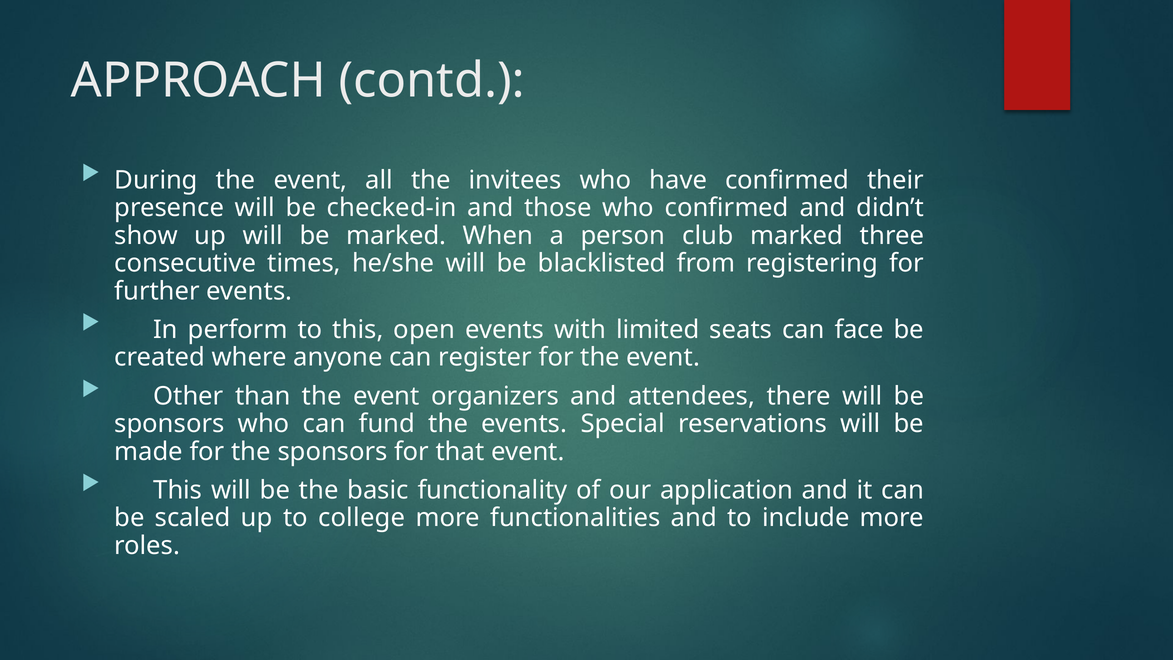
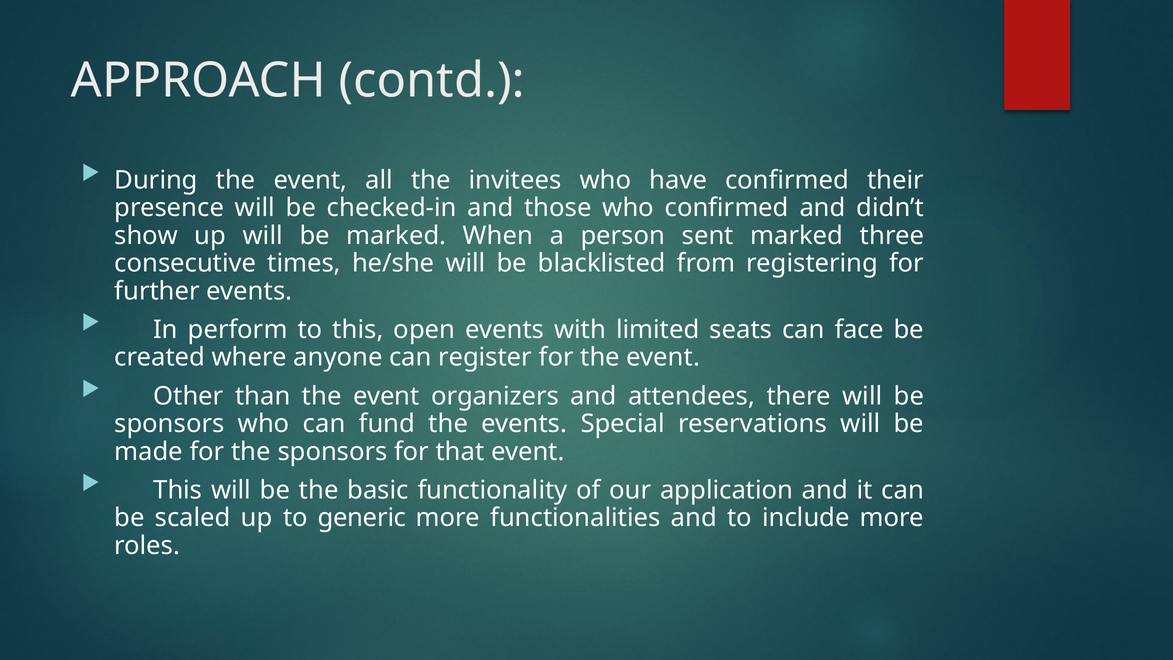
club: club -> sent
college: college -> generic
